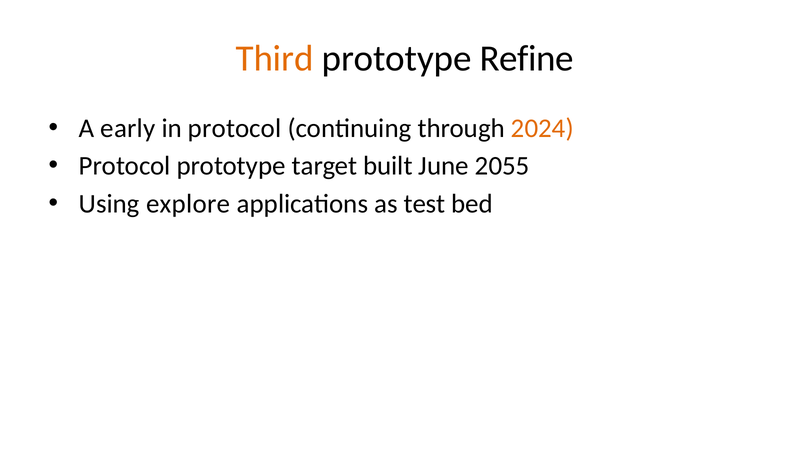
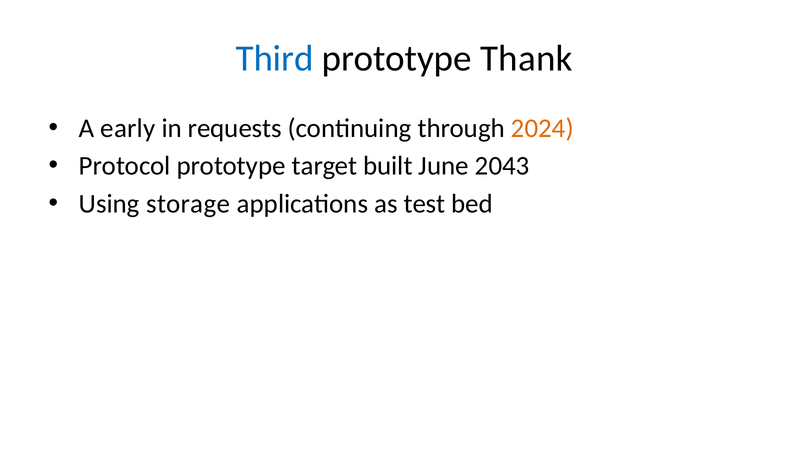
Third colour: orange -> blue
Refine: Refine -> Thank
in protocol: protocol -> requests
2055: 2055 -> 2043
explore: explore -> storage
